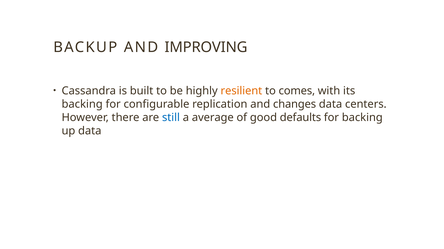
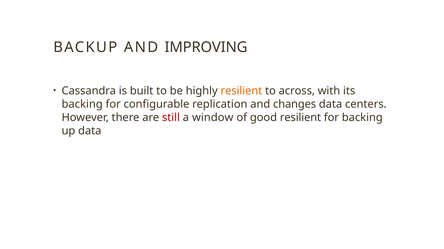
comes: comes -> across
still colour: blue -> red
average: average -> window
good defaults: defaults -> resilient
